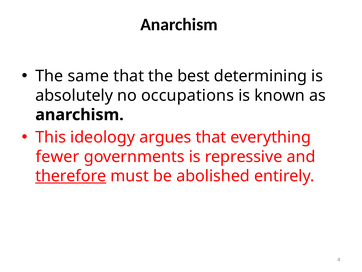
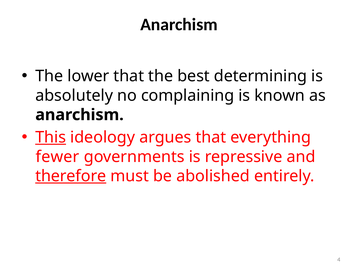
same: same -> lower
occupations: occupations -> complaining
This underline: none -> present
